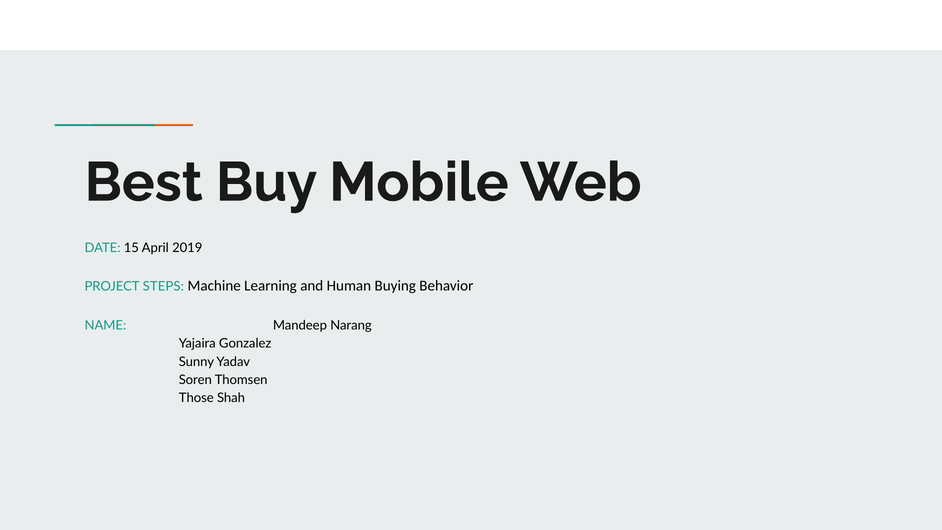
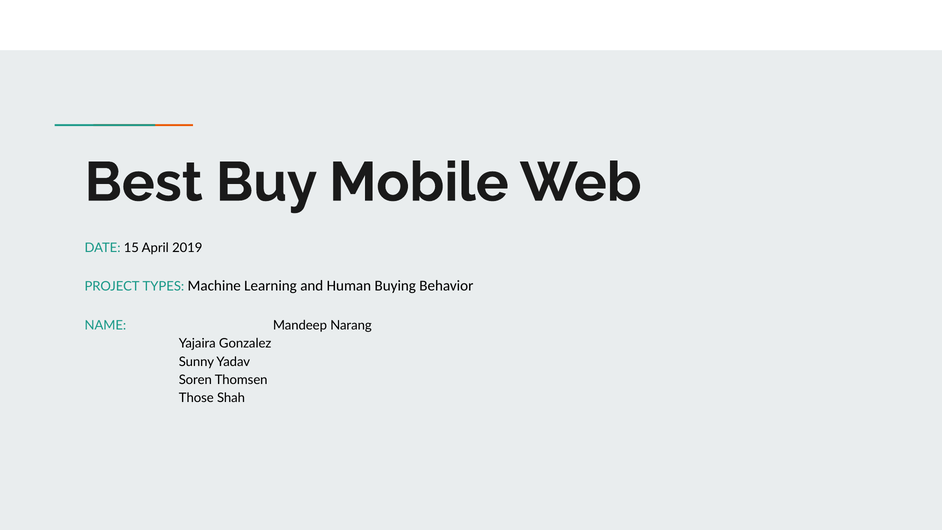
STEPS: STEPS -> TYPES
